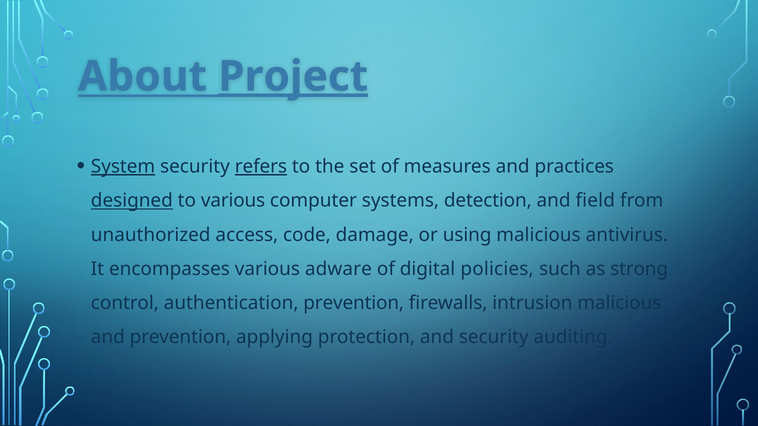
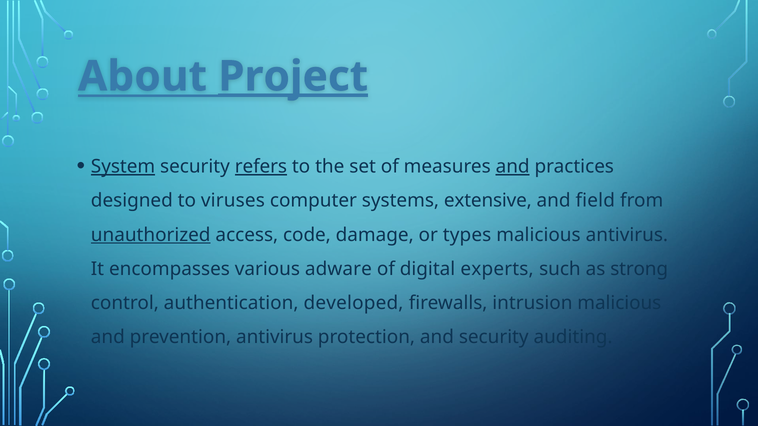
and at (513, 167) underline: none -> present
designed underline: present -> none
to various: various -> viruses
detection: detection -> extensive
unauthorized underline: none -> present
using: using -> types
policies: policies -> experts
authentication prevention: prevention -> developed
prevention applying: applying -> antivirus
